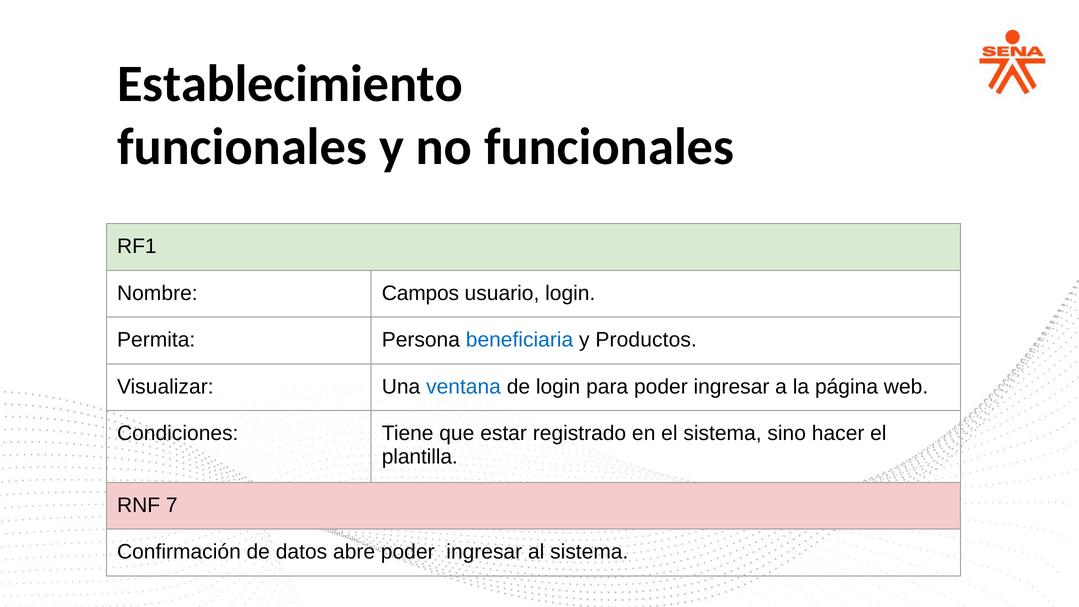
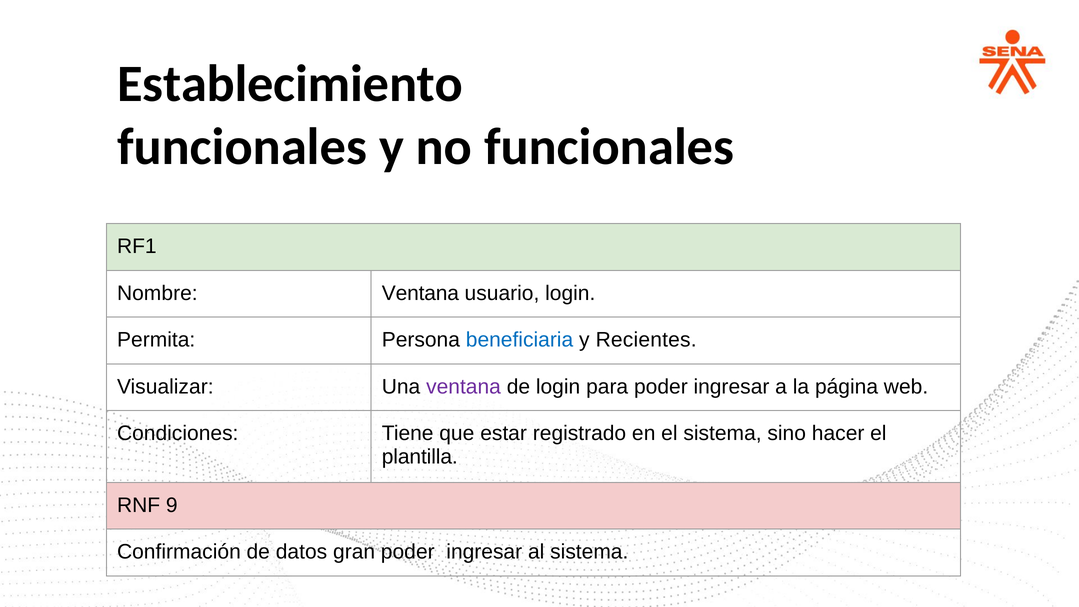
Nombre Campos: Campos -> Ventana
Productos: Productos -> Recientes
ventana at (464, 387) colour: blue -> purple
7: 7 -> 9
abre: abre -> gran
